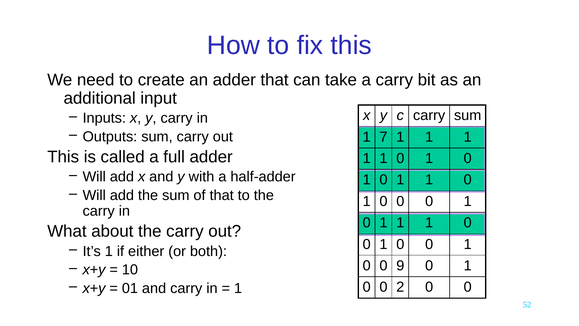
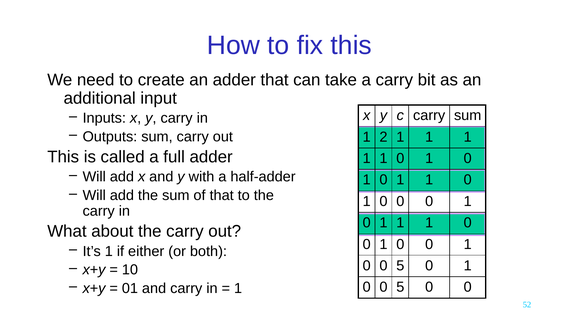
7: 7 -> 2
9 at (400, 265): 9 -> 5
2 at (400, 287): 2 -> 5
